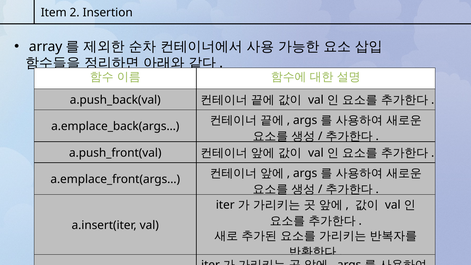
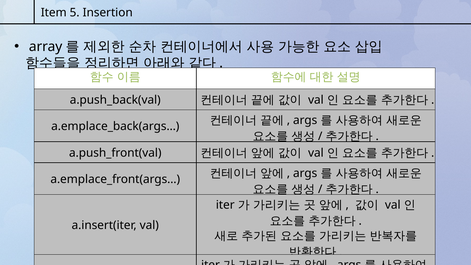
2: 2 -> 5
